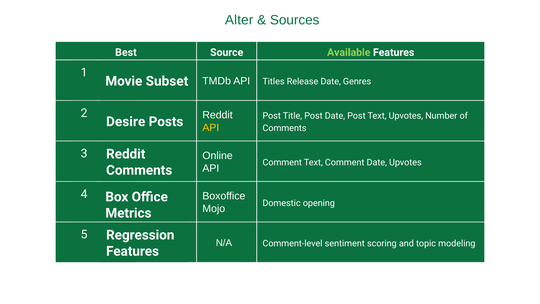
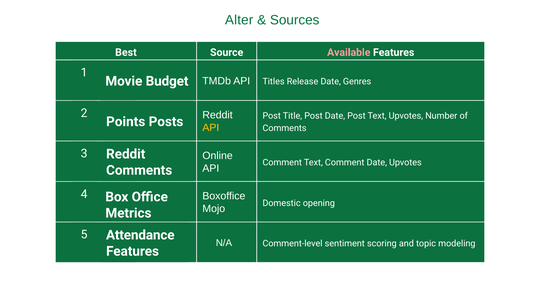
Available colour: light green -> pink
Subset: Subset -> Budget
Desire: Desire -> Points
Regression: Regression -> Attendance
